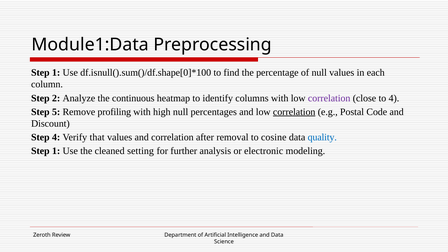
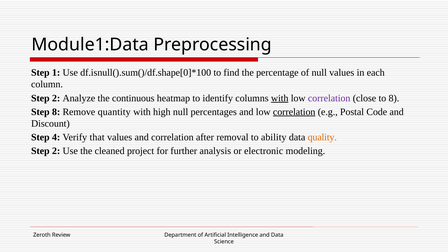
with at (280, 98) underline: none -> present
to 4: 4 -> 8
Step 5: 5 -> 8
profiling: profiling -> quantity
cosine: cosine -> ability
quality colour: blue -> orange
1 at (56, 151): 1 -> 2
setting: setting -> project
